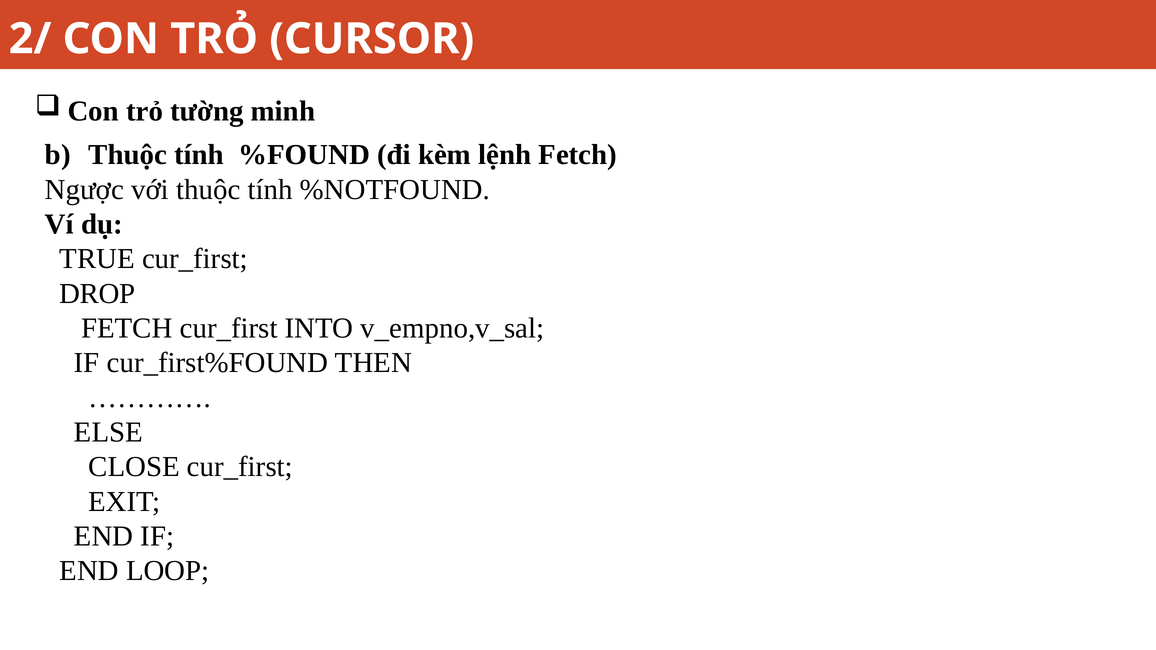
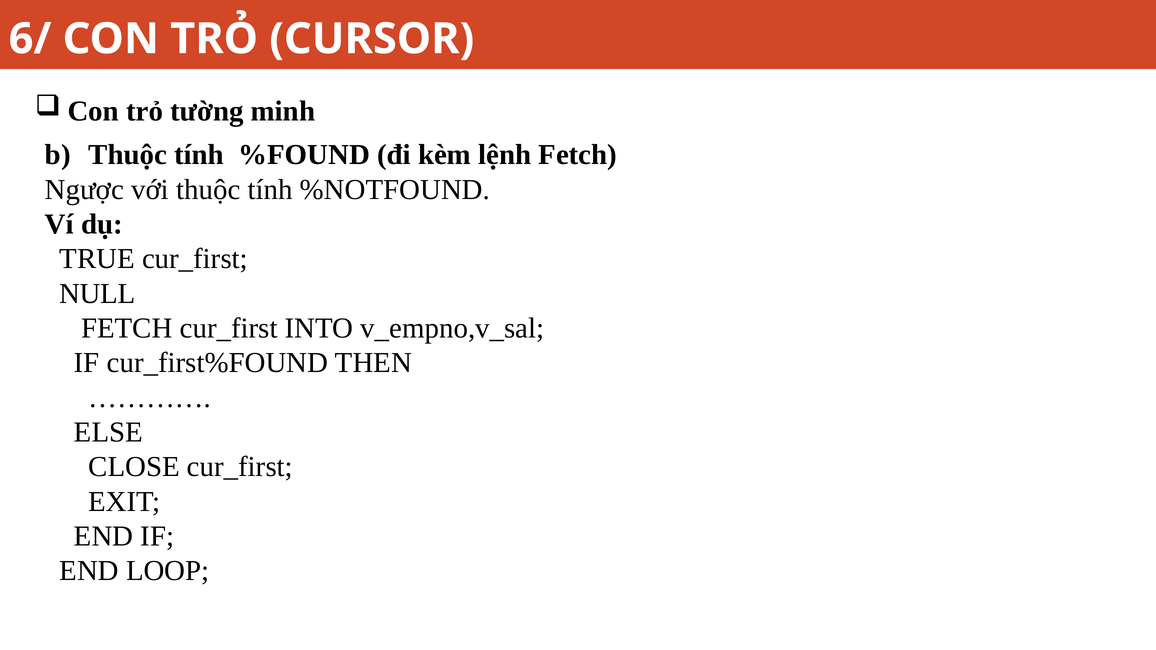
2/: 2/ -> 6/
DROP: DROP -> NULL
